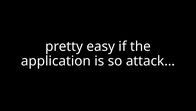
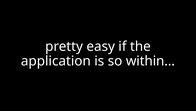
attack…: attack… -> within…
